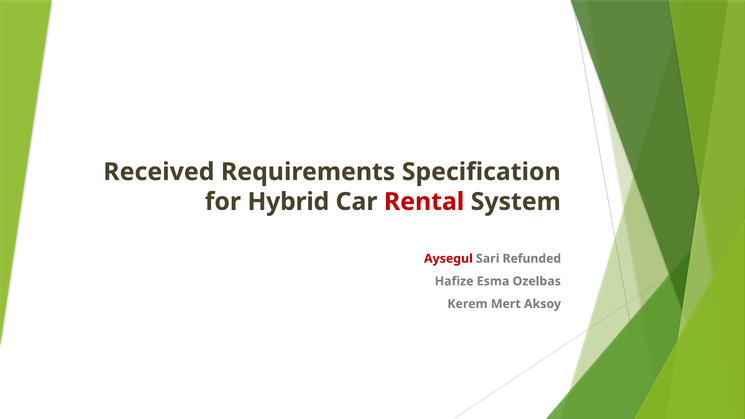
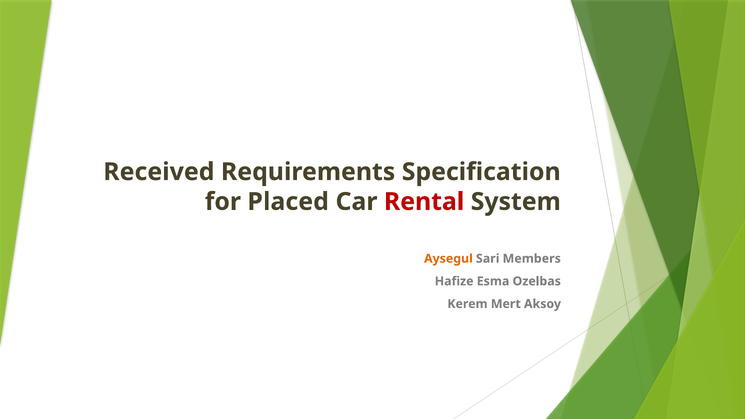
Hybrid: Hybrid -> Placed
Aysegul colour: red -> orange
Refunded: Refunded -> Members
